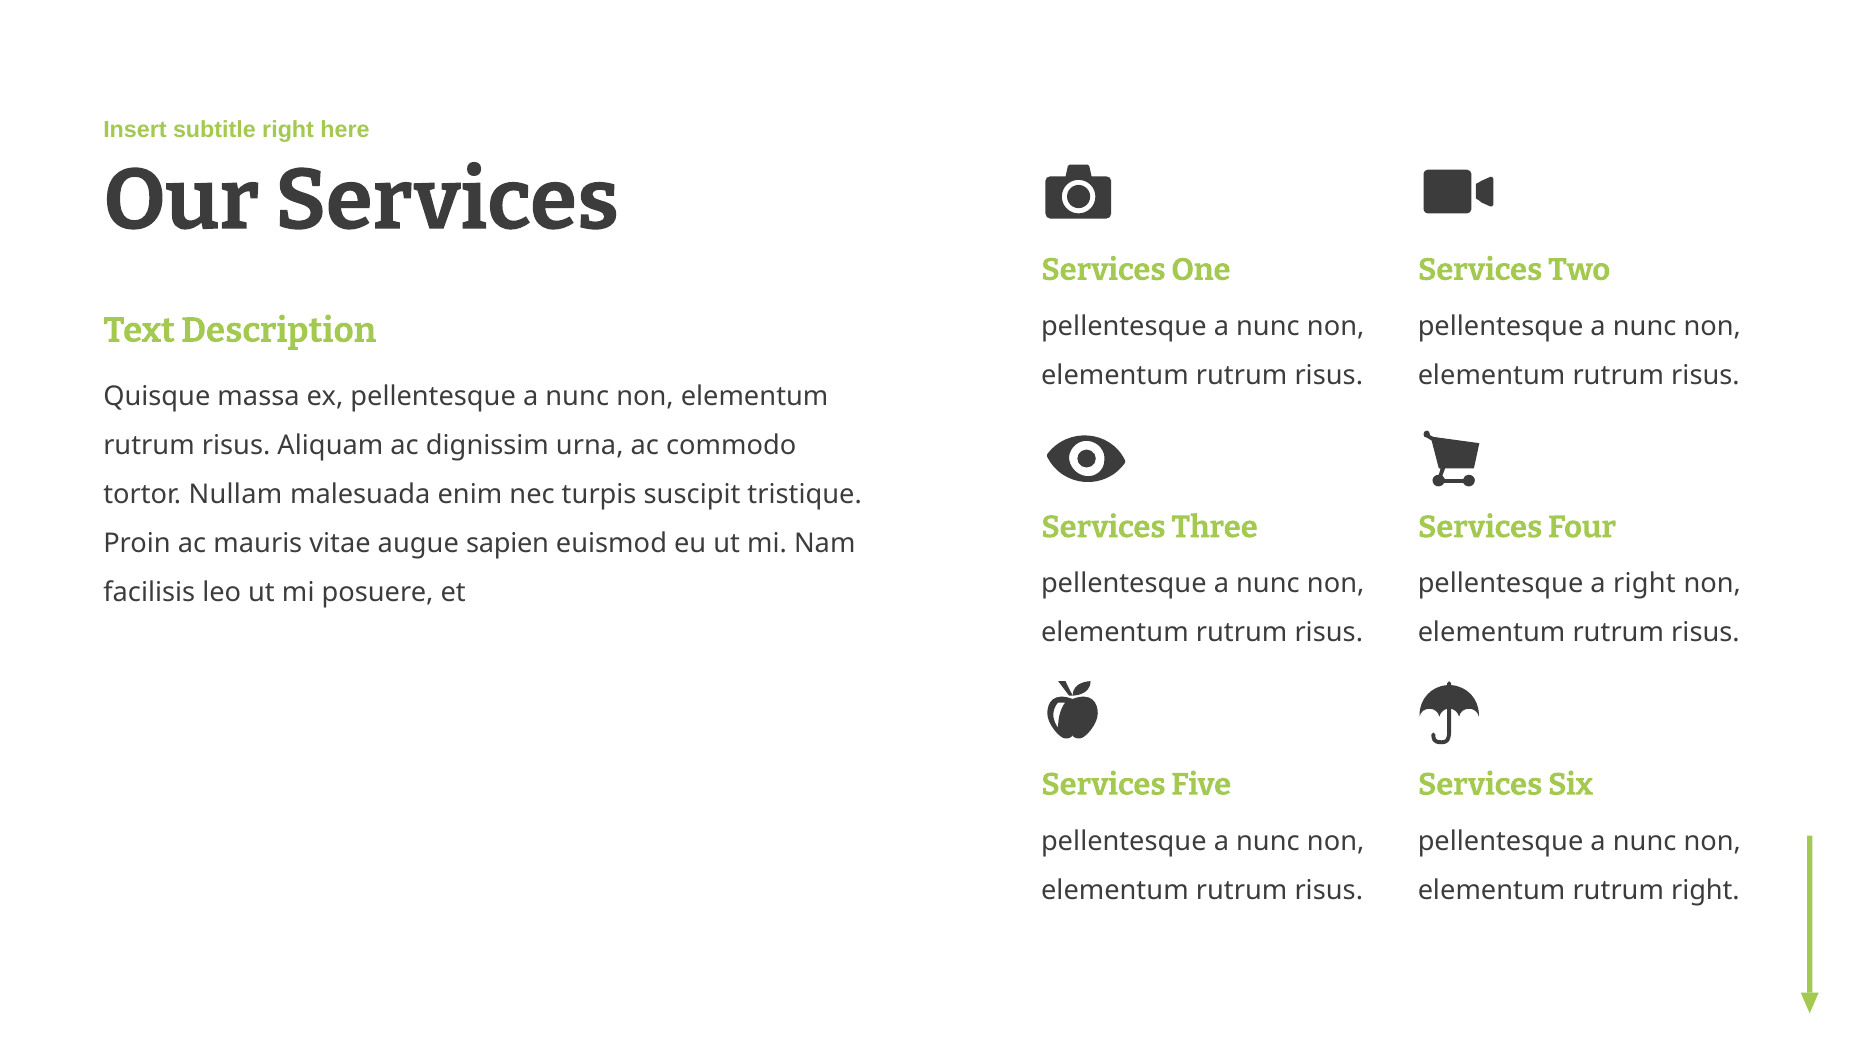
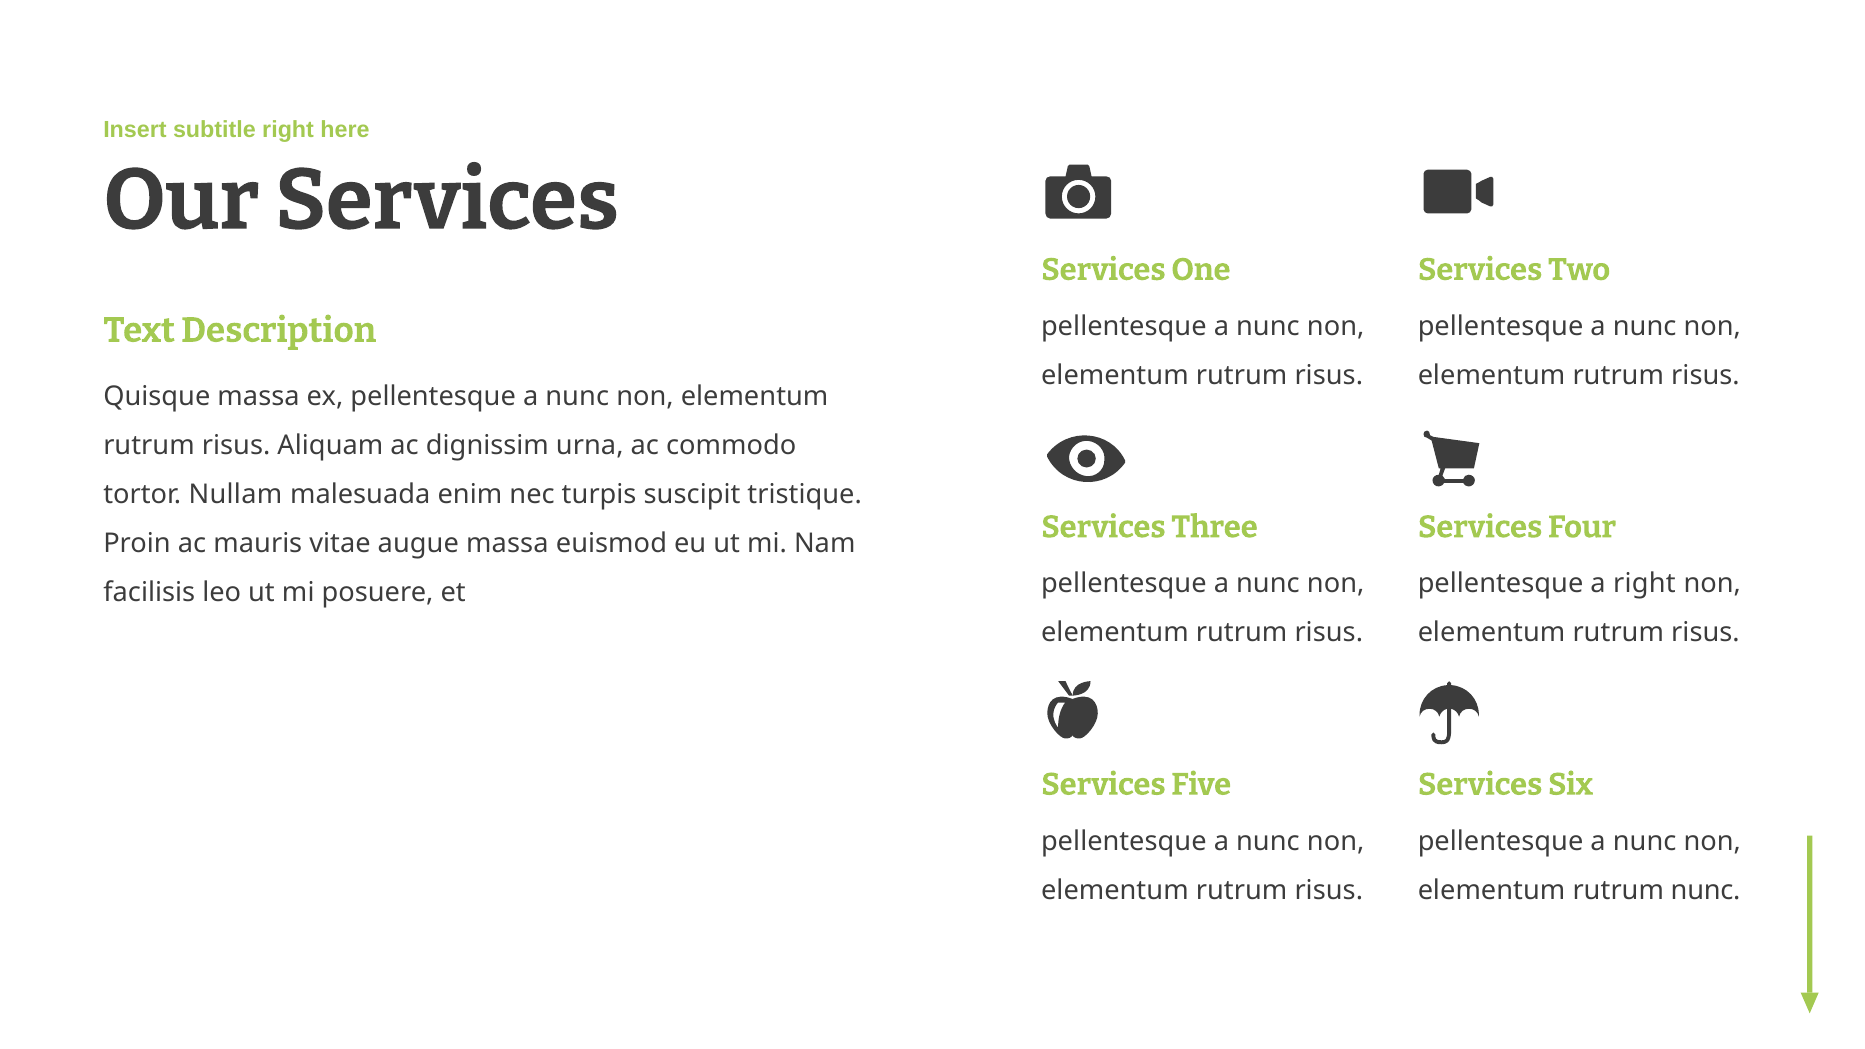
augue sapien: sapien -> massa
rutrum right: right -> nunc
